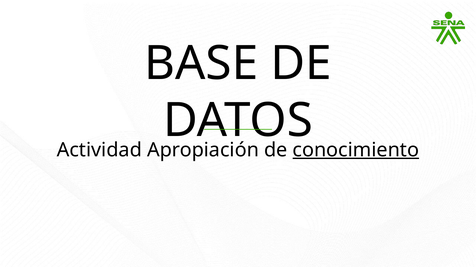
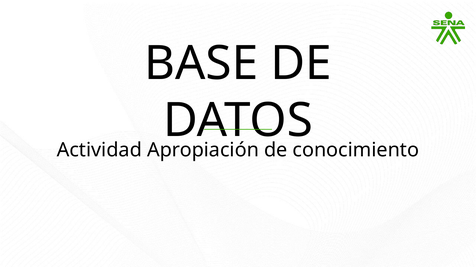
conocimiento underline: present -> none
